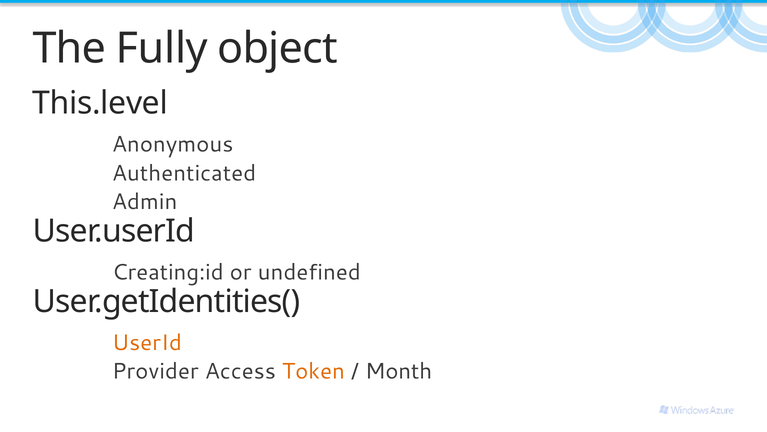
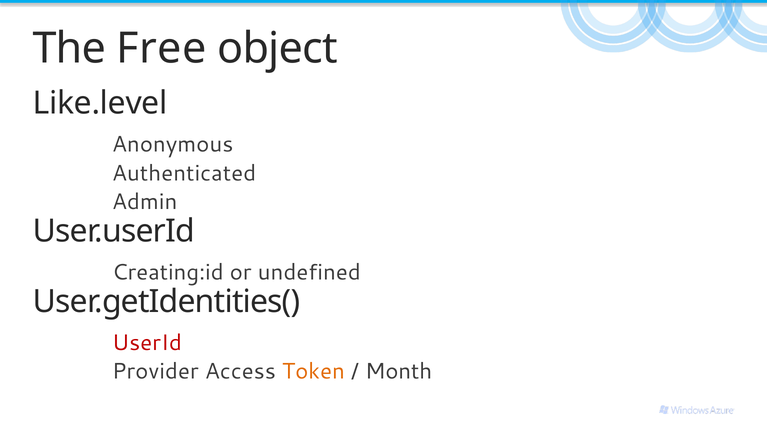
Fully: Fully -> Free
This.level: This.level -> Like.level
UserId colour: orange -> red
